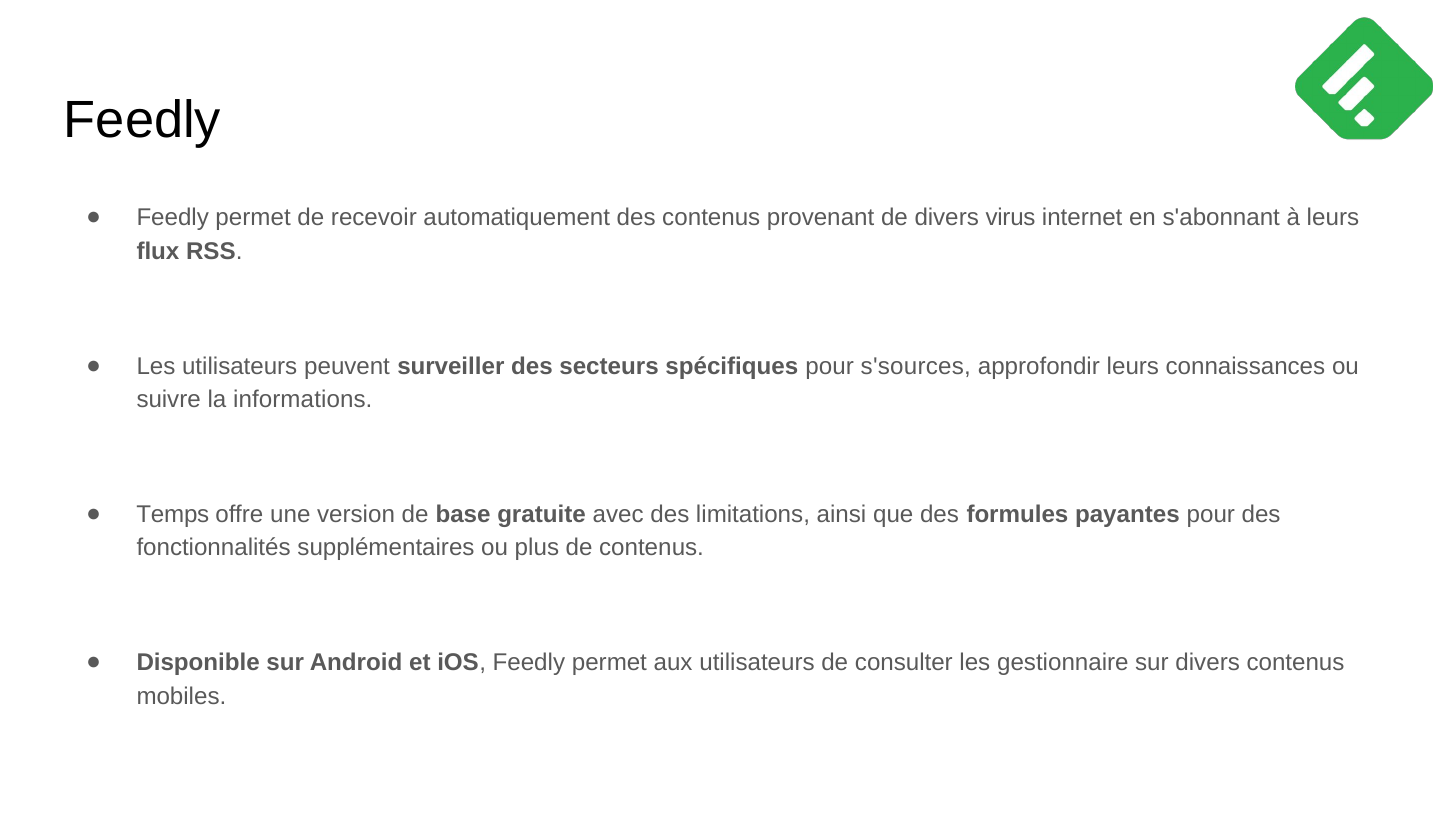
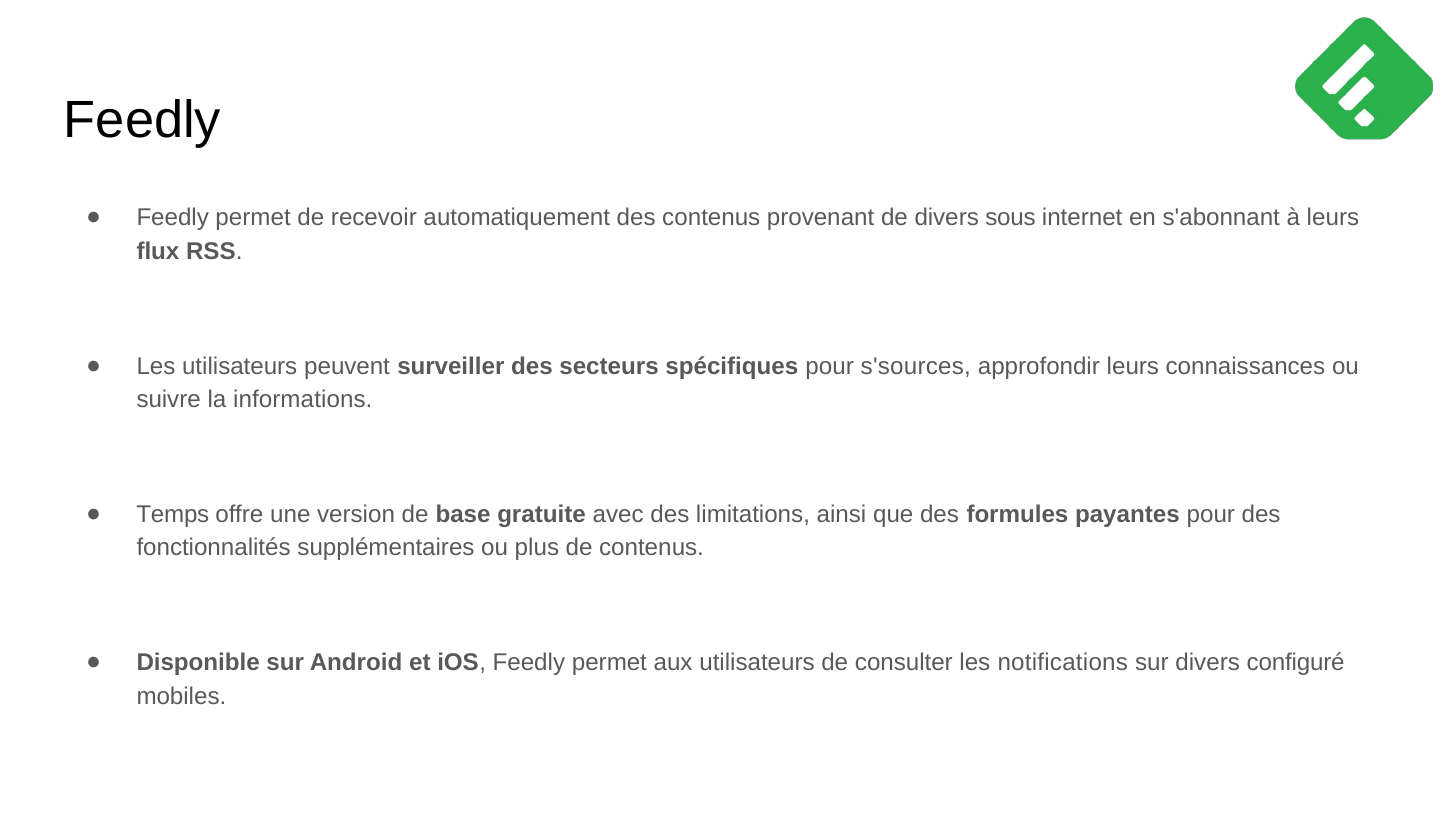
virus: virus -> sous
gestionnaire: gestionnaire -> notifications
divers contenus: contenus -> configuré
